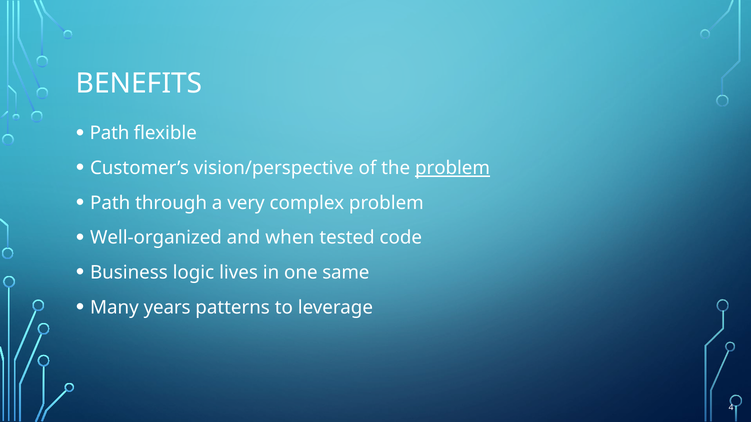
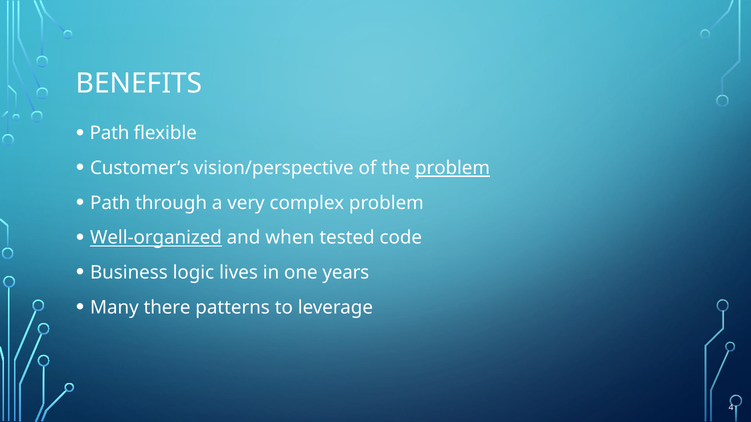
Well-organized underline: none -> present
same: same -> years
years: years -> there
